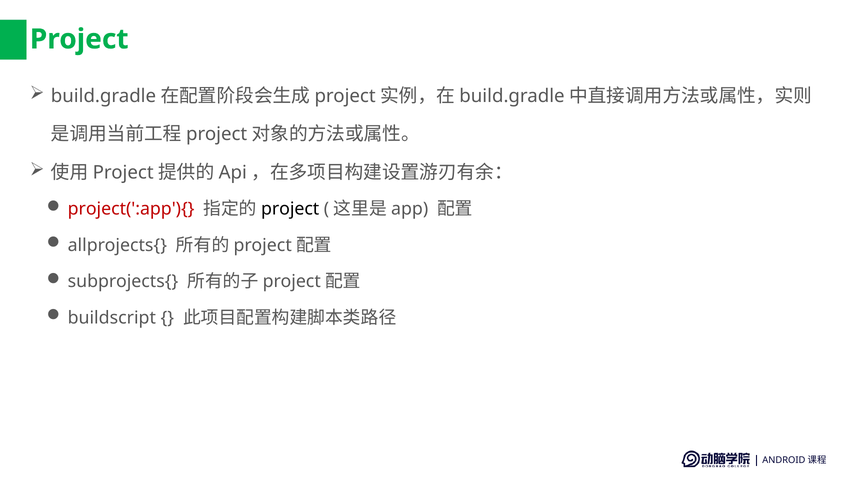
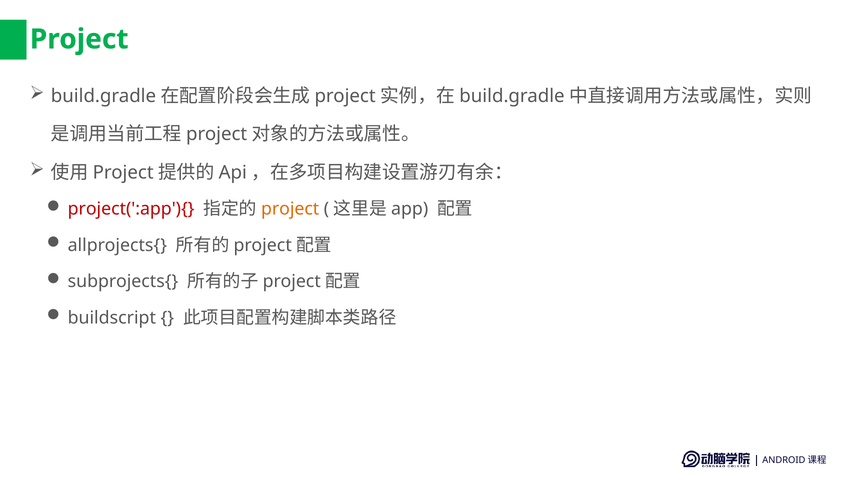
project at (290, 209) colour: black -> orange
